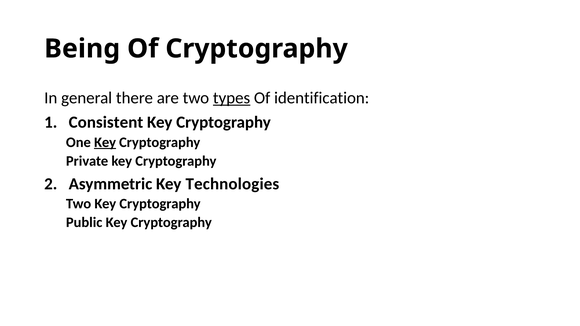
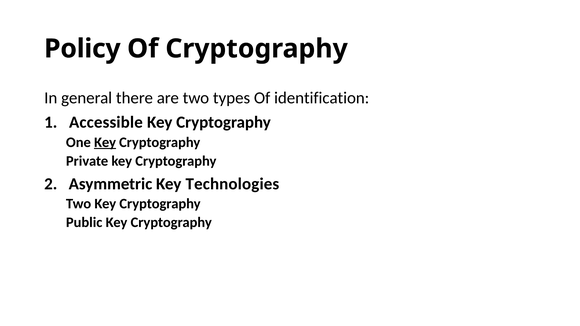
Being: Being -> Policy
types underline: present -> none
Consistent: Consistent -> Accessible
